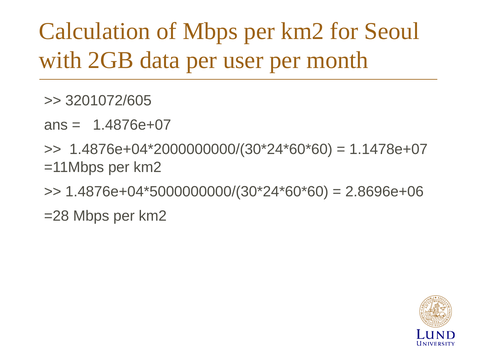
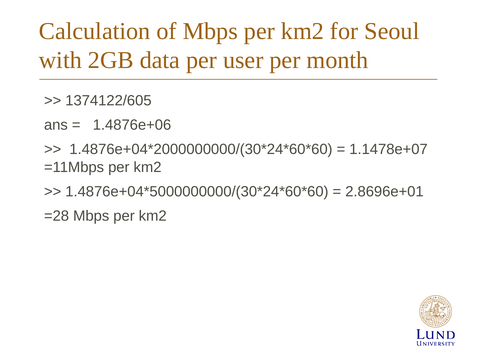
3201072/605: 3201072/605 -> 1374122/605
1.4876e+07: 1.4876e+07 -> 1.4876e+06
2.8696e+06: 2.8696e+06 -> 2.8696e+01
